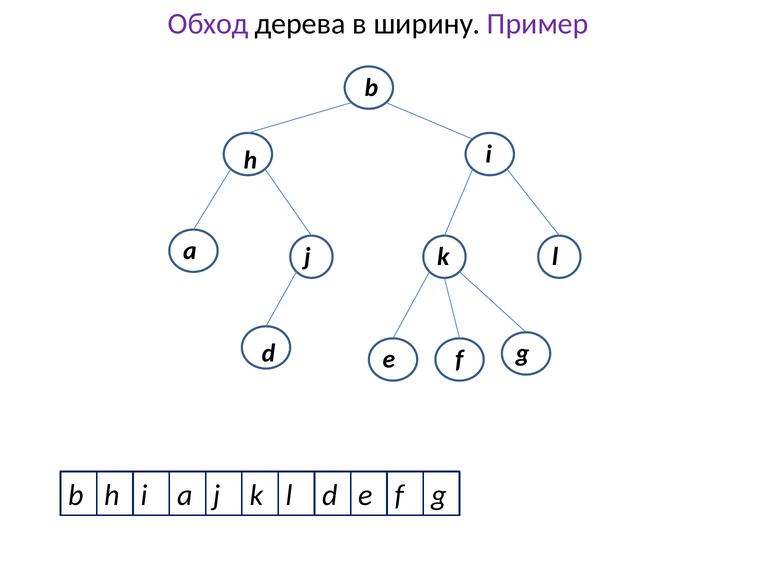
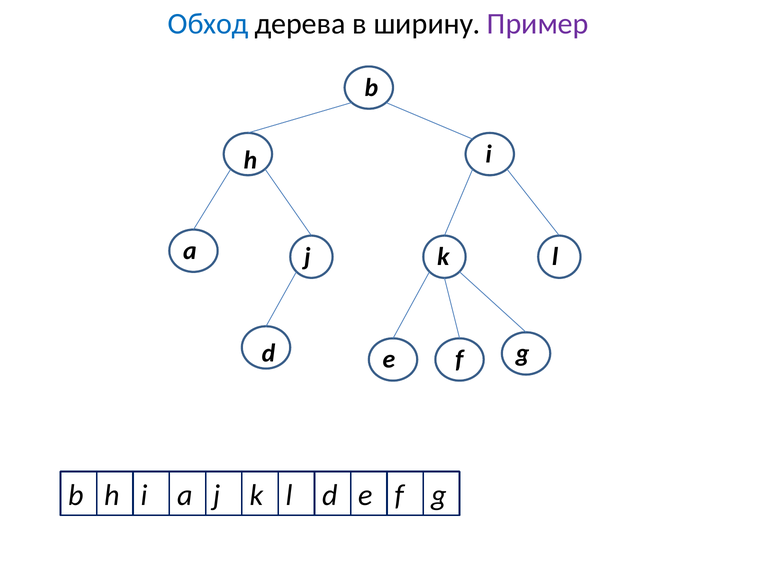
Обход colour: purple -> blue
